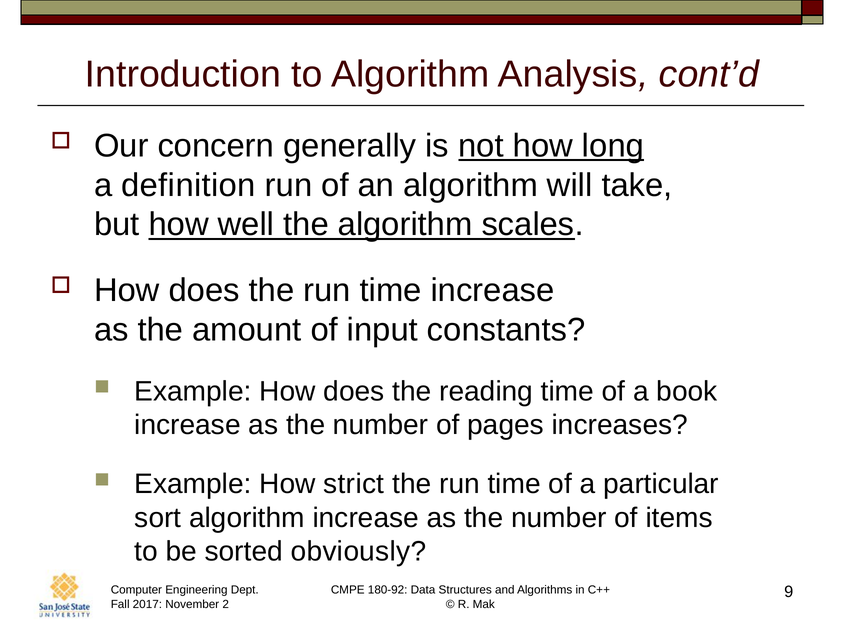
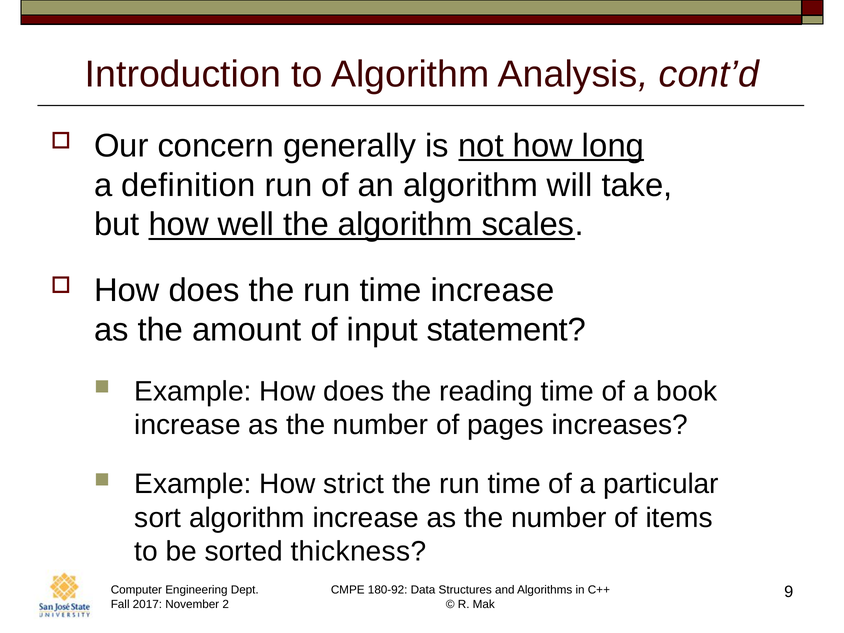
constants: constants -> statement
obviously: obviously -> thickness
